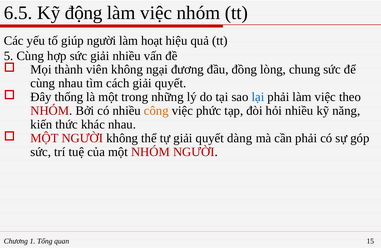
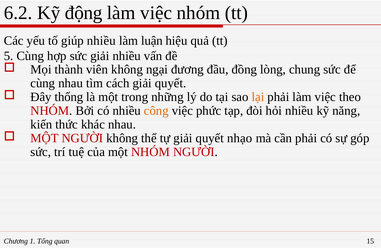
6.5: 6.5 -> 6.2
giúp người: người -> nhiều
hoạt: hoạt -> luận
lại colour: blue -> orange
dàng: dàng -> nhạo
